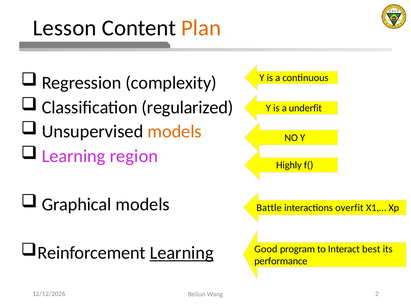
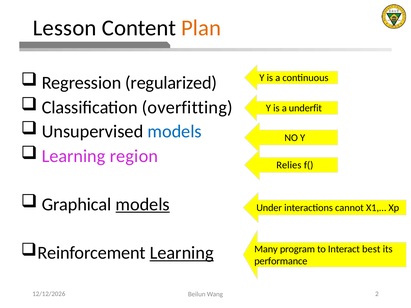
complexity: complexity -> regularized
regularized: regularized -> overfitting
models at (175, 131) colour: orange -> blue
Highly: Highly -> Relies
models at (143, 205) underline: none -> present
Battle: Battle -> Under
overfit: overfit -> cannot
Good: Good -> Many
